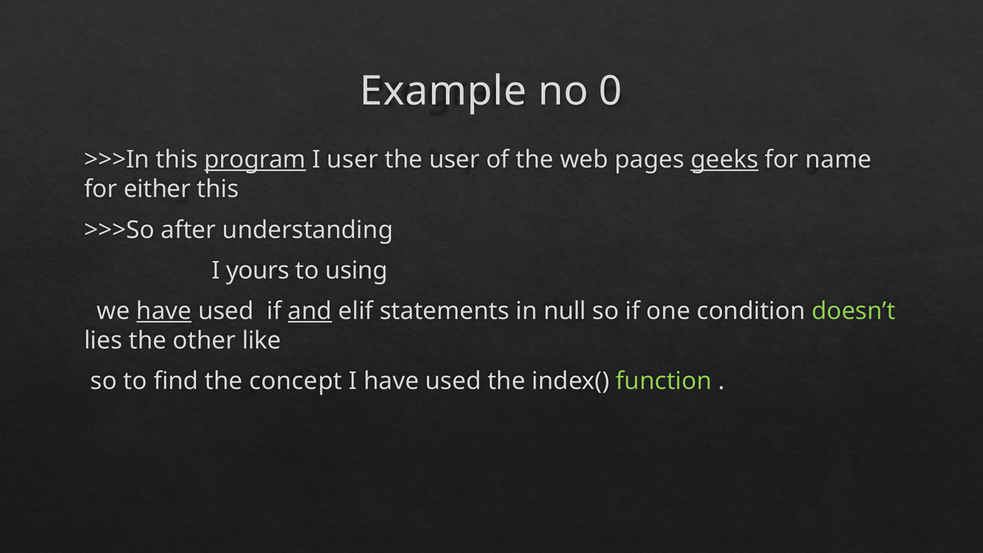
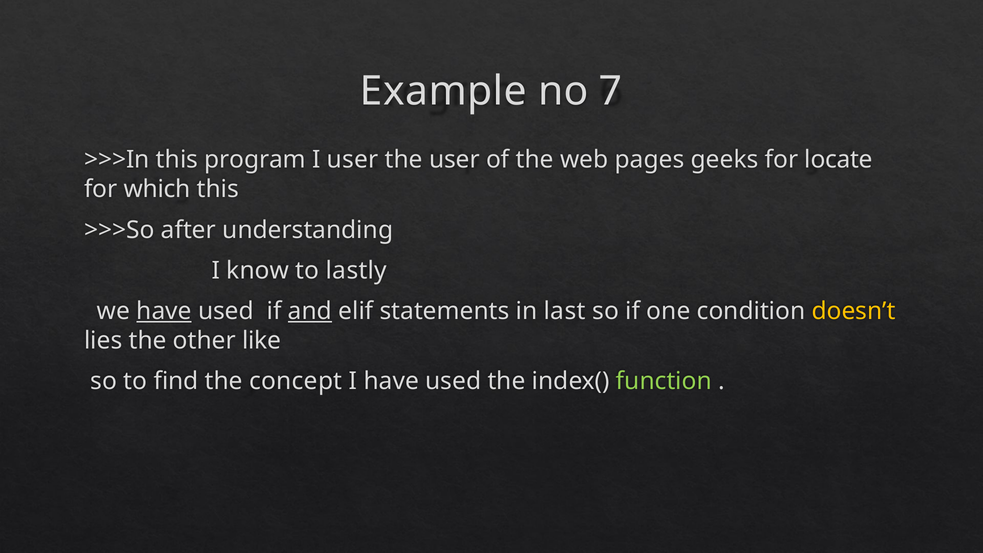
0: 0 -> 7
program underline: present -> none
geeks underline: present -> none
name: name -> locate
either: either -> which
yours: yours -> know
using: using -> lastly
null: null -> last
doesn’t colour: light green -> yellow
